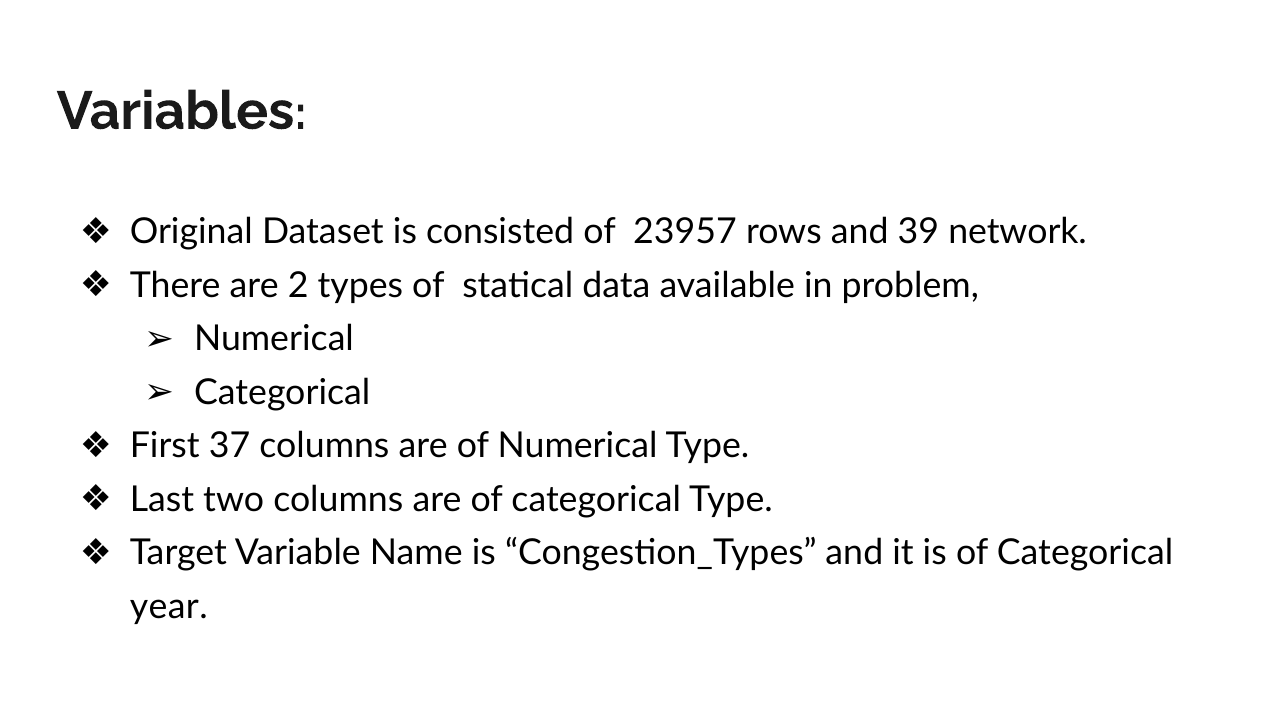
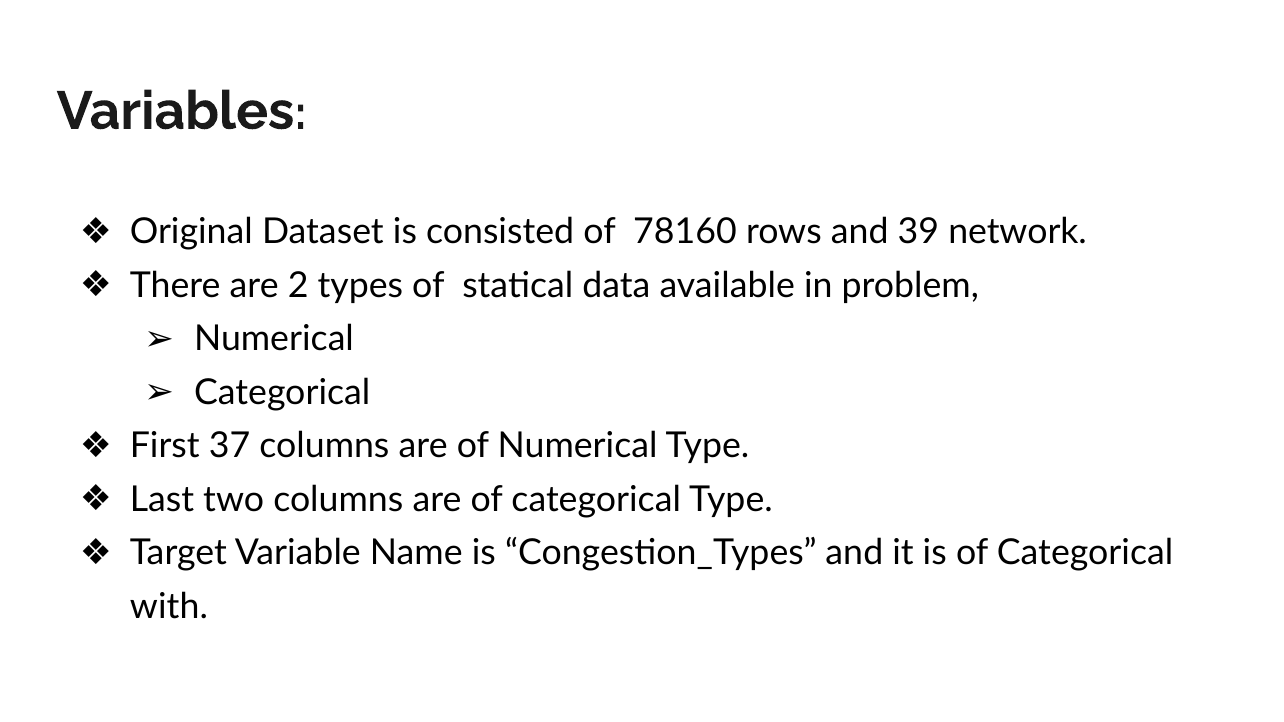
23957: 23957 -> 78160
year: year -> with
